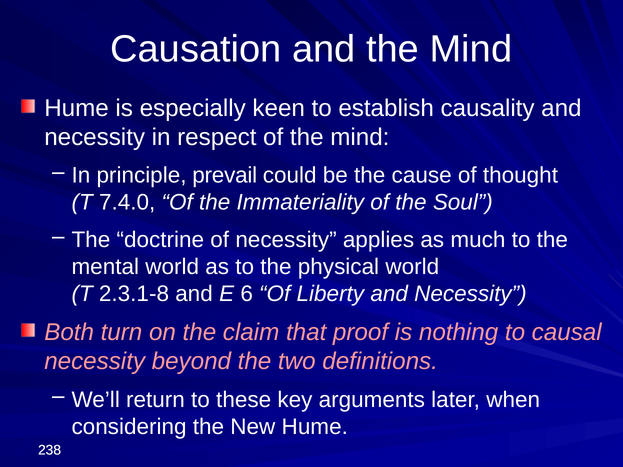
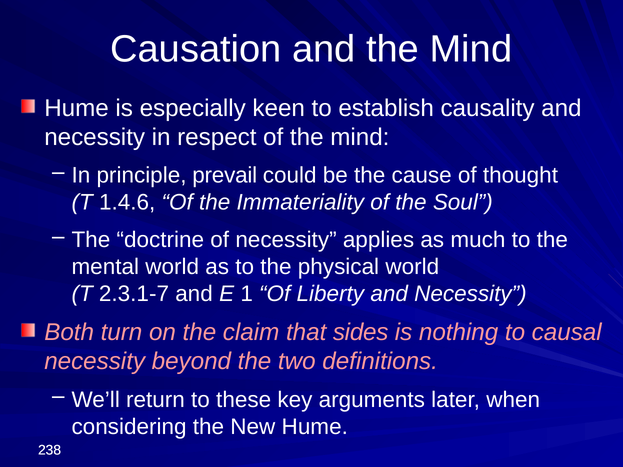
7.4.0: 7.4.0 -> 1.4.6
2.3.1-8: 2.3.1-8 -> 2.3.1-7
6: 6 -> 1
proof: proof -> sides
